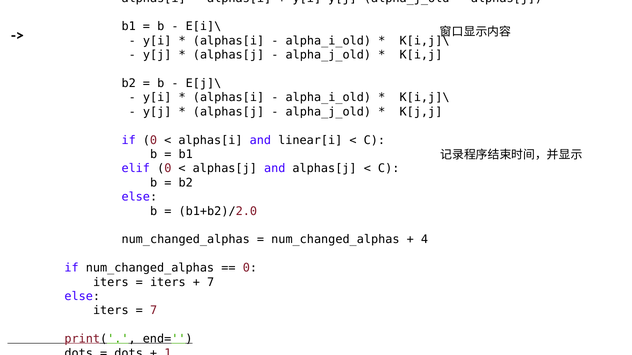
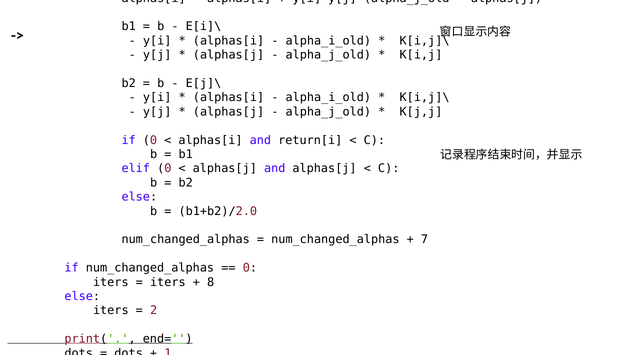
linear[i: linear[i -> return[i
4: 4 -> 7
7 at (211, 283): 7 -> 8
7 at (154, 311): 7 -> 2
